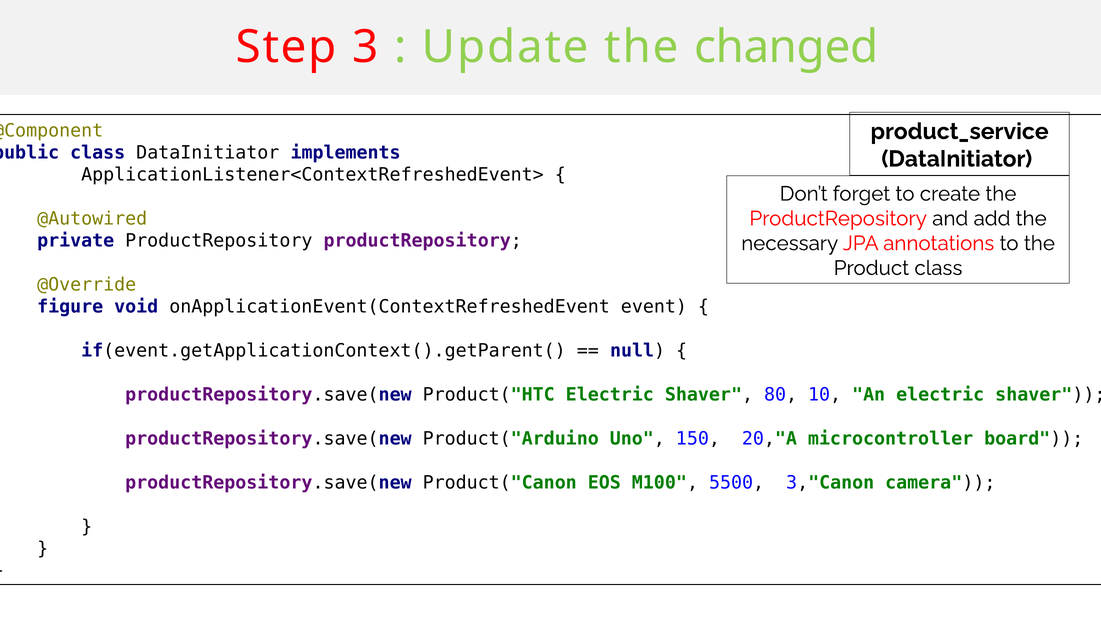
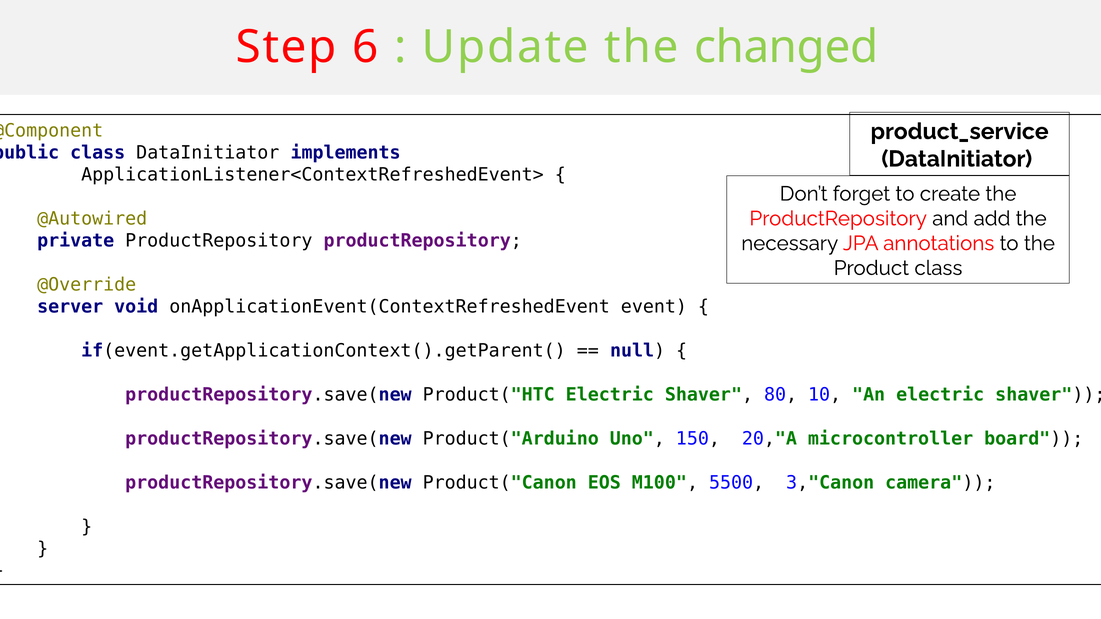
3: 3 -> 6
figure: figure -> server
